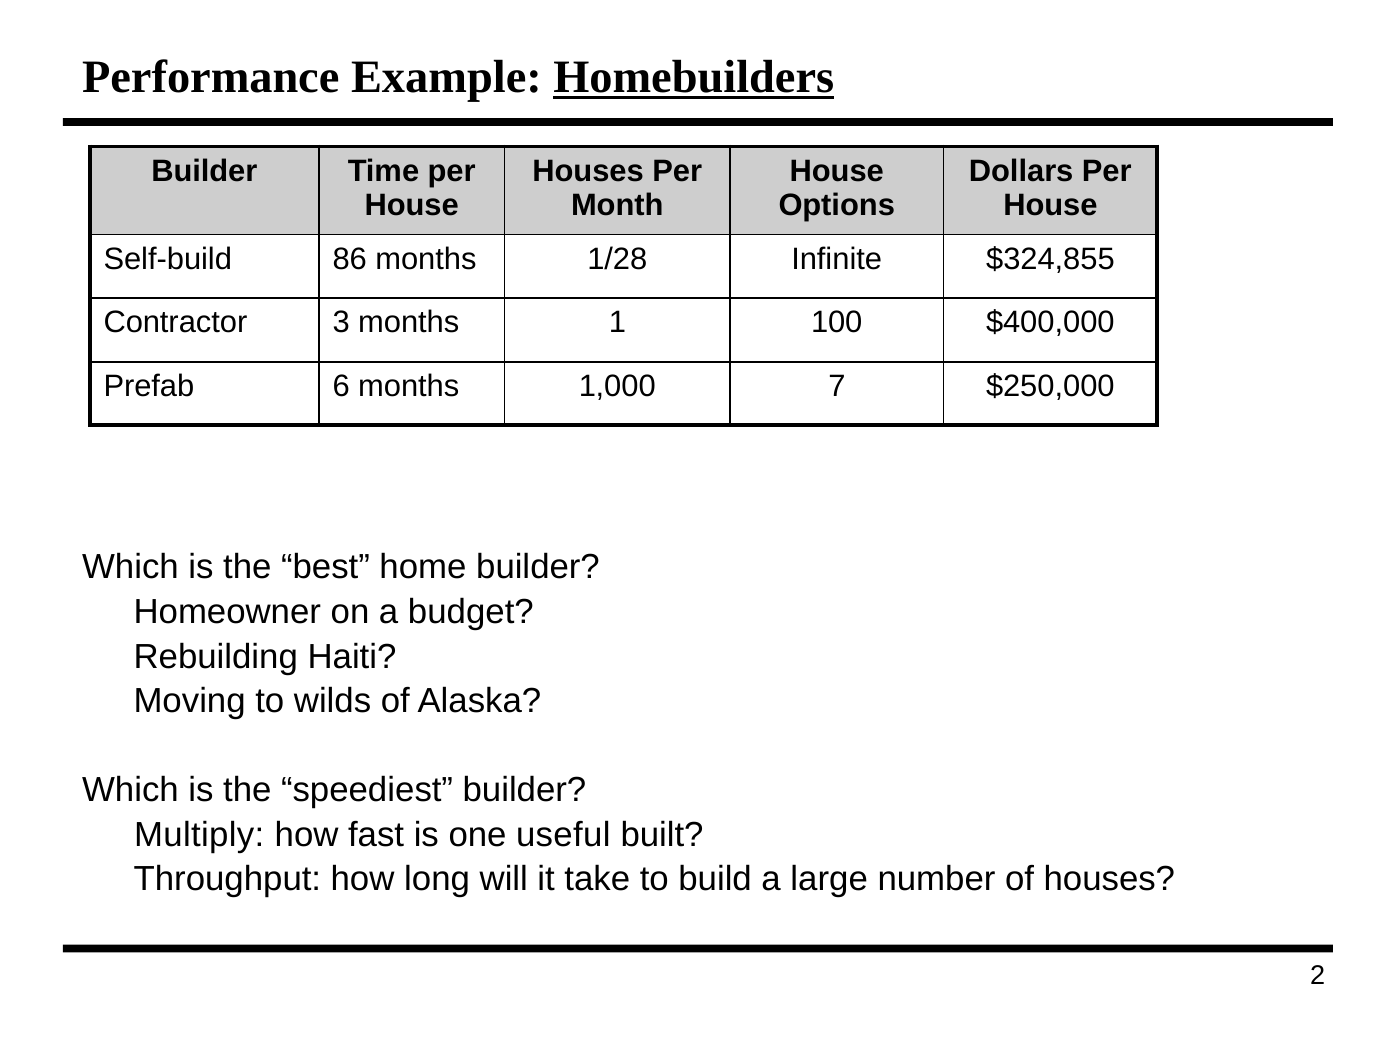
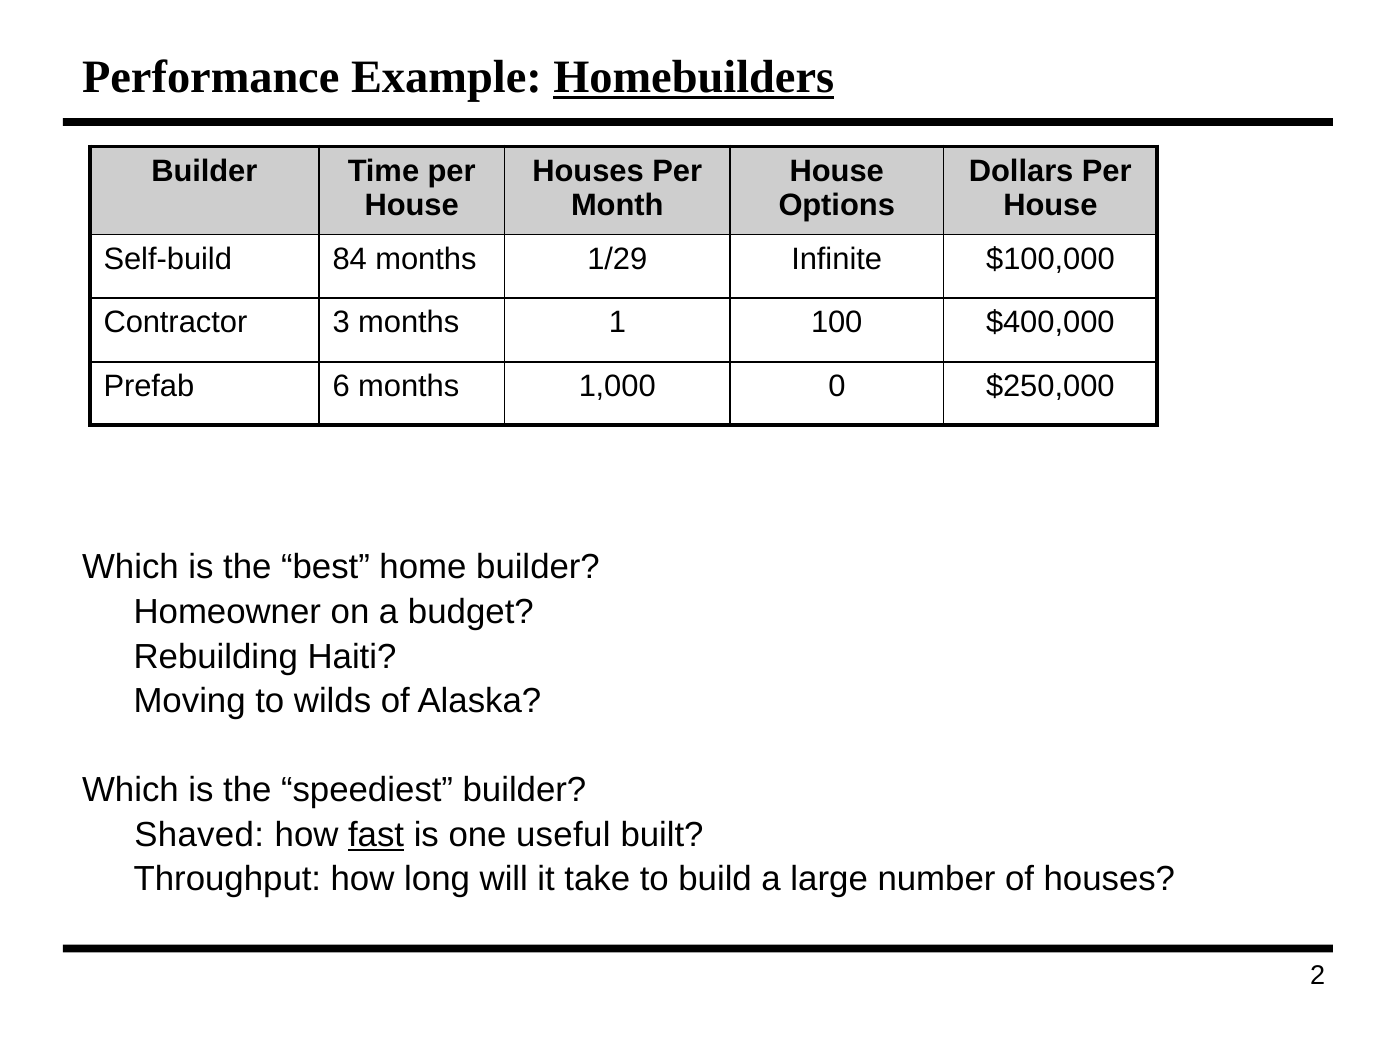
86: 86 -> 84
1/28: 1/28 -> 1/29
$324,855: $324,855 -> $100,000
7: 7 -> 0
Multiply: Multiply -> Shaved
fast underline: none -> present
